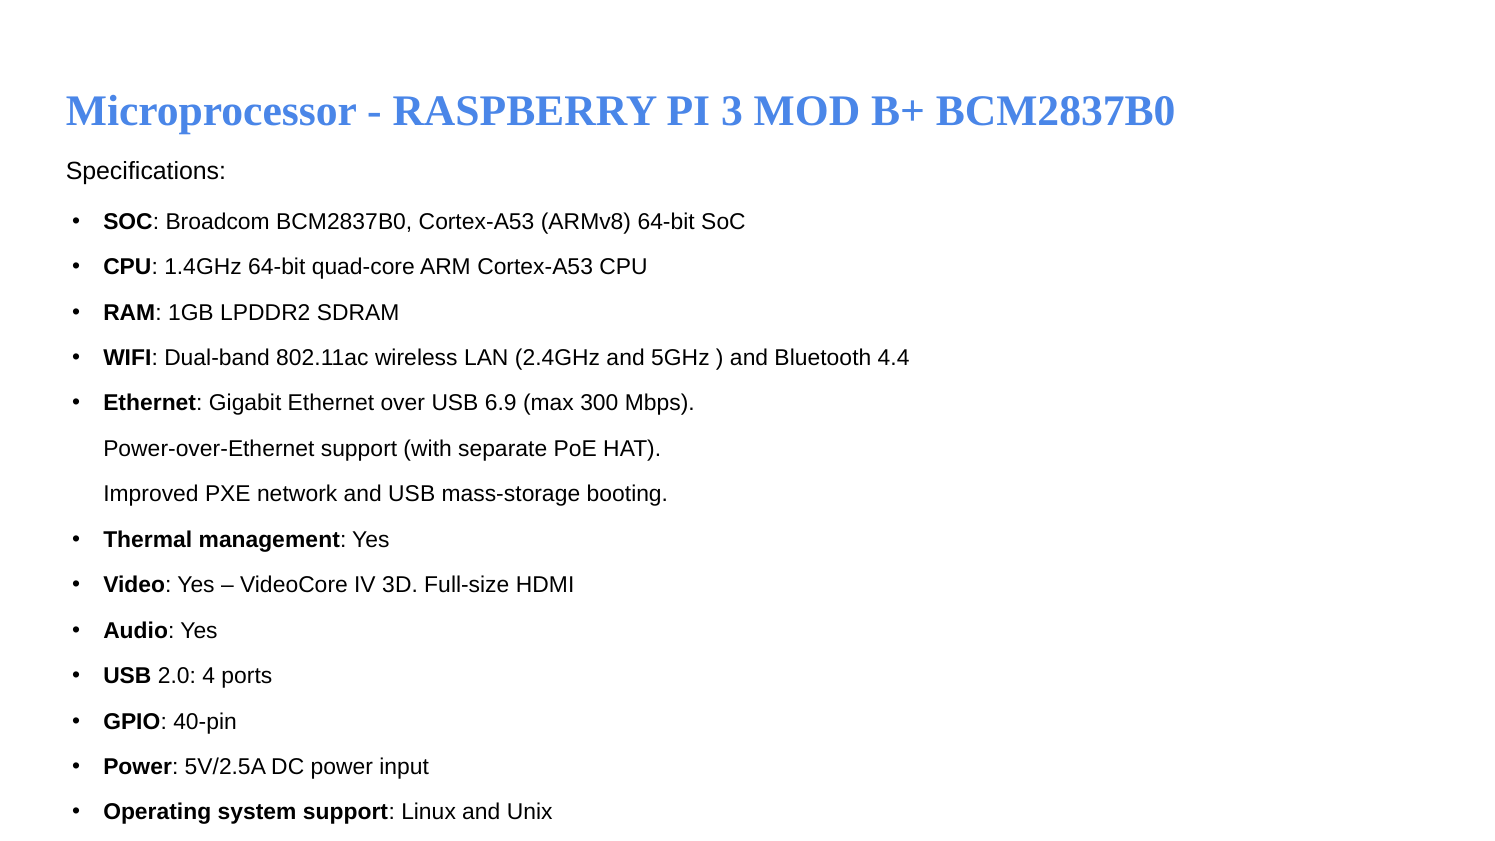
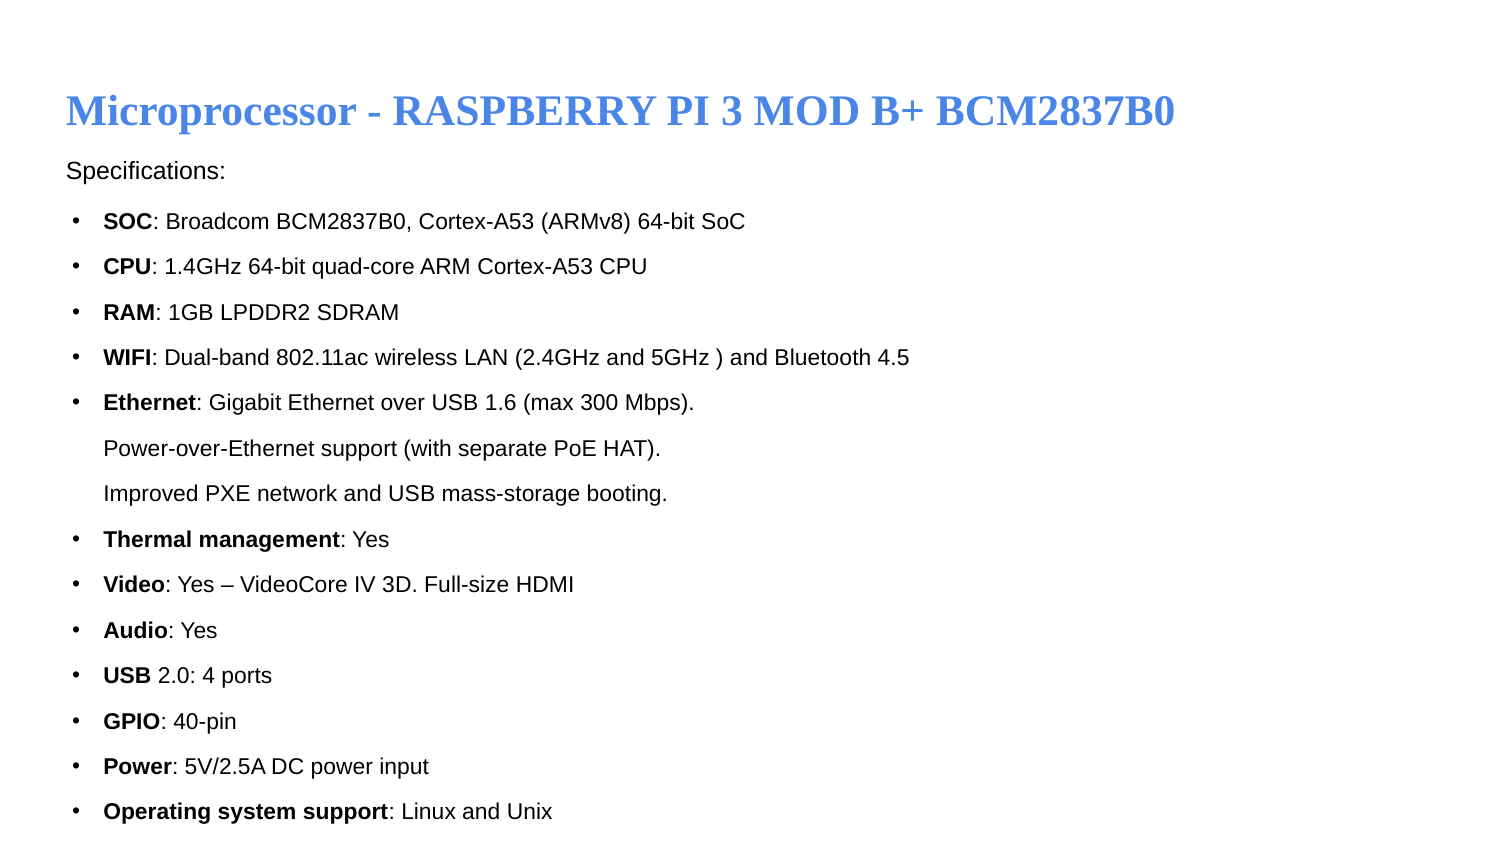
4.4: 4.4 -> 4.5
6.9: 6.9 -> 1.6
